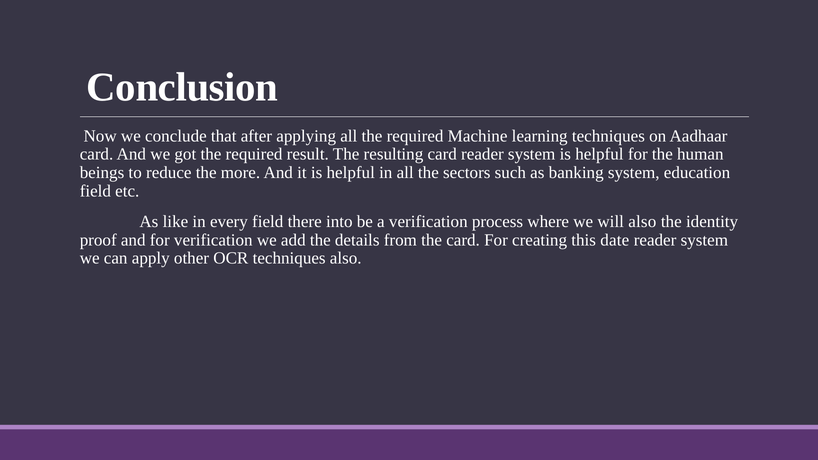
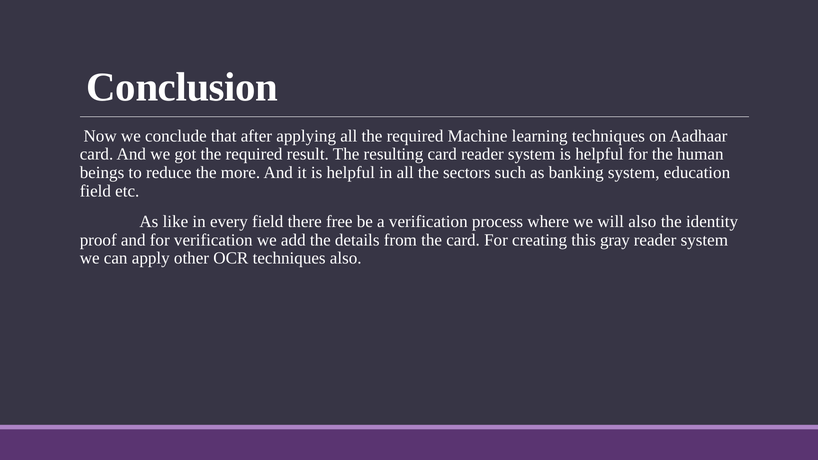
into: into -> free
date: date -> gray
